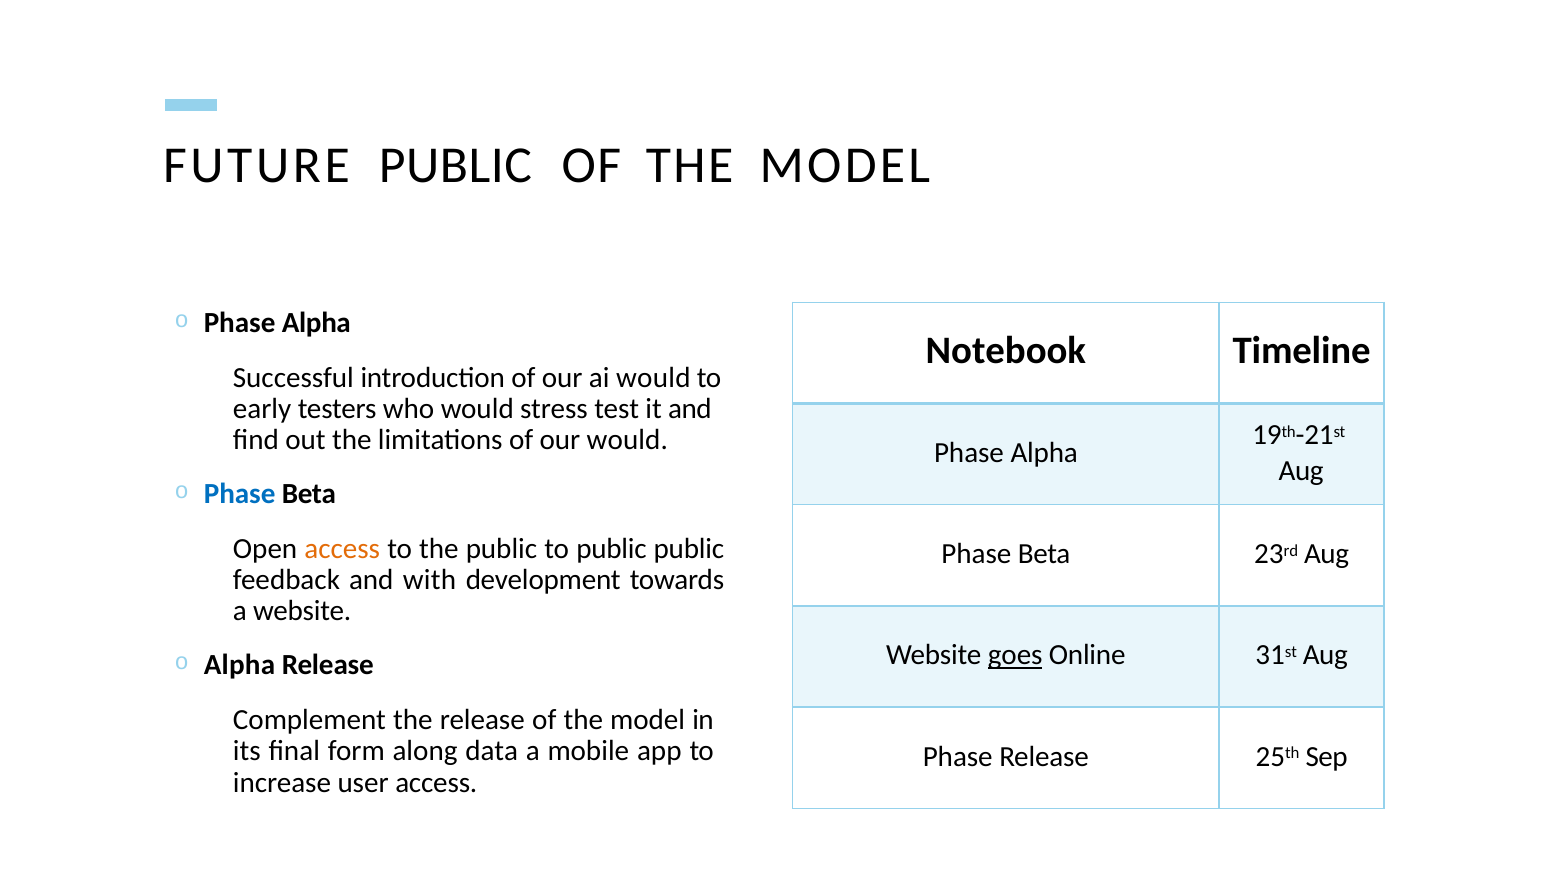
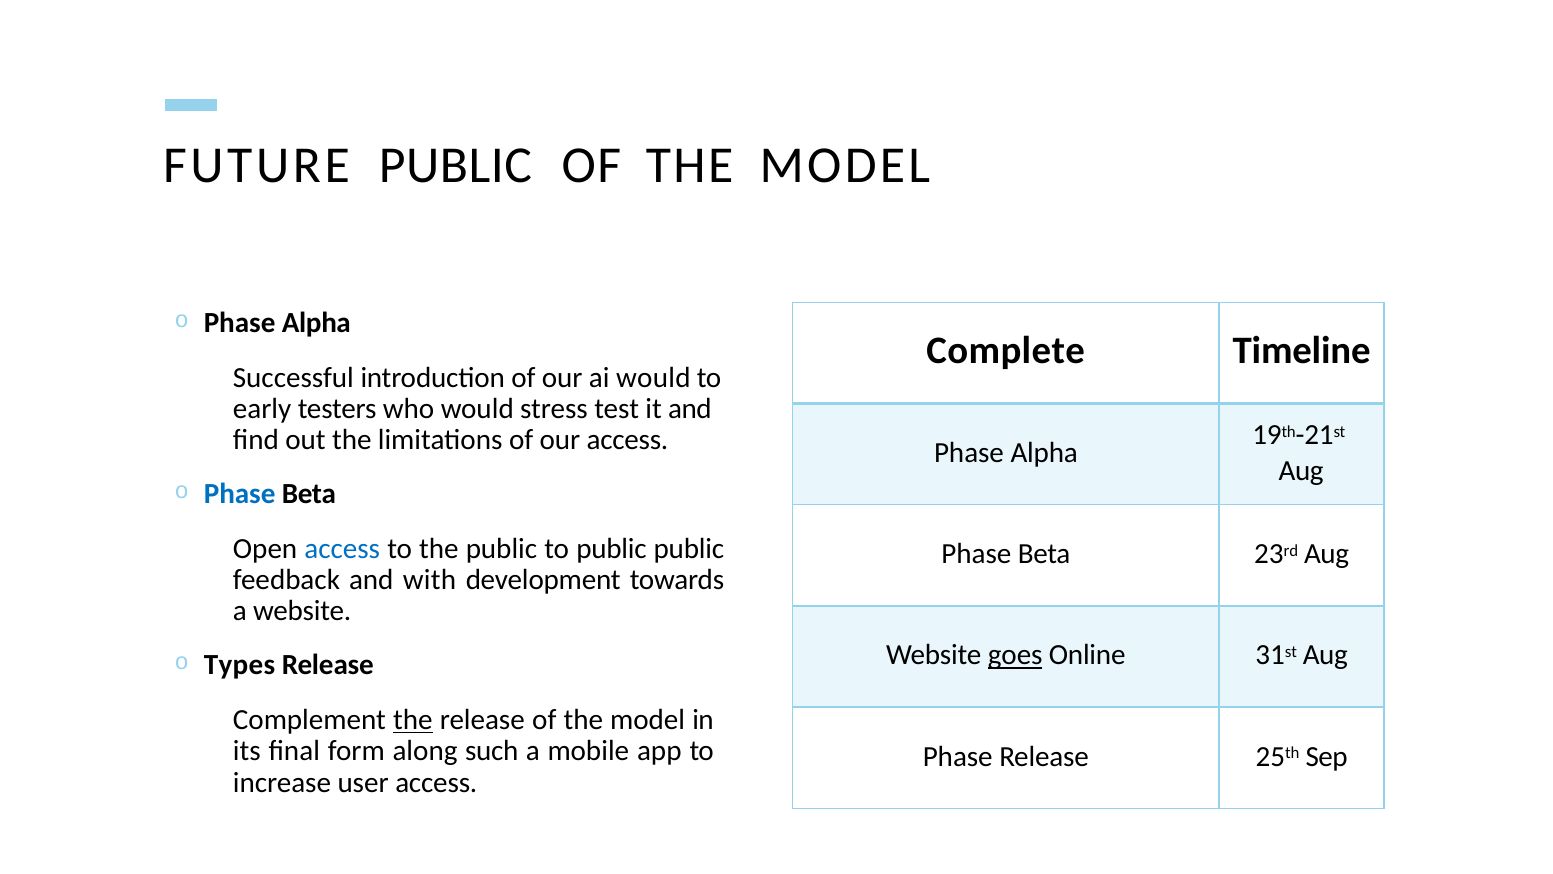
Notebook: Notebook -> Complete
our would: would -> access
access at (342, 548) colour: orange -> blue
Alpha at (240, 665): Alpha -> Types
the at (413, 720) underline: none -> present
data: data -> such
